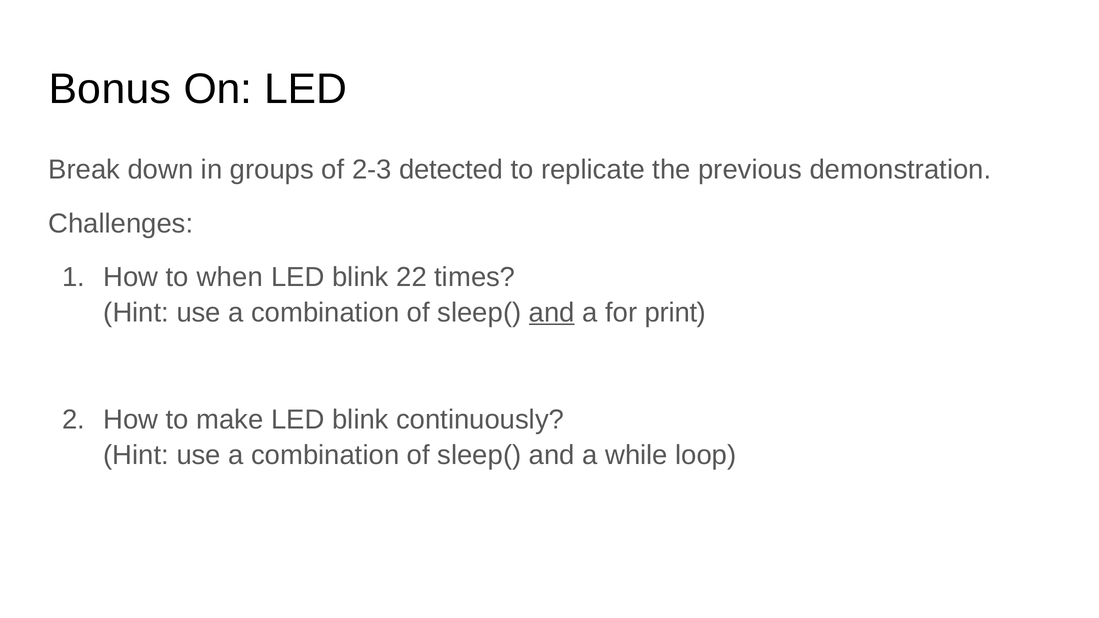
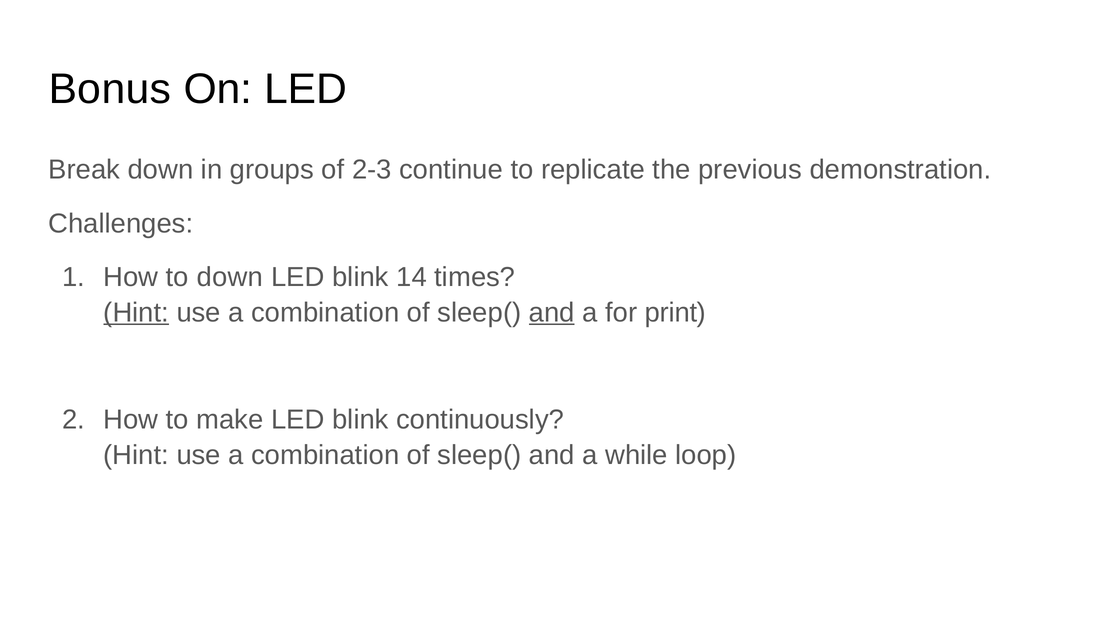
detected: detected -> continue
to when: when -> down
22: 22 -> 14
Hint at (136, 313) underline: none -> present
